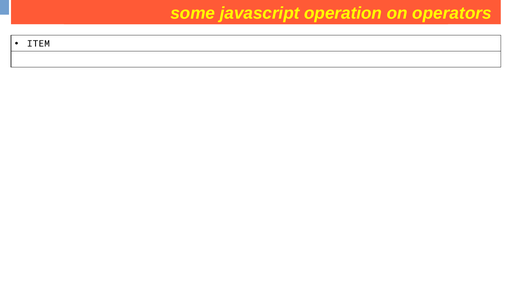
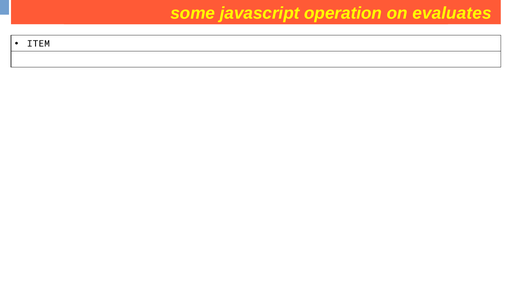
operators: operators -> evaluates
